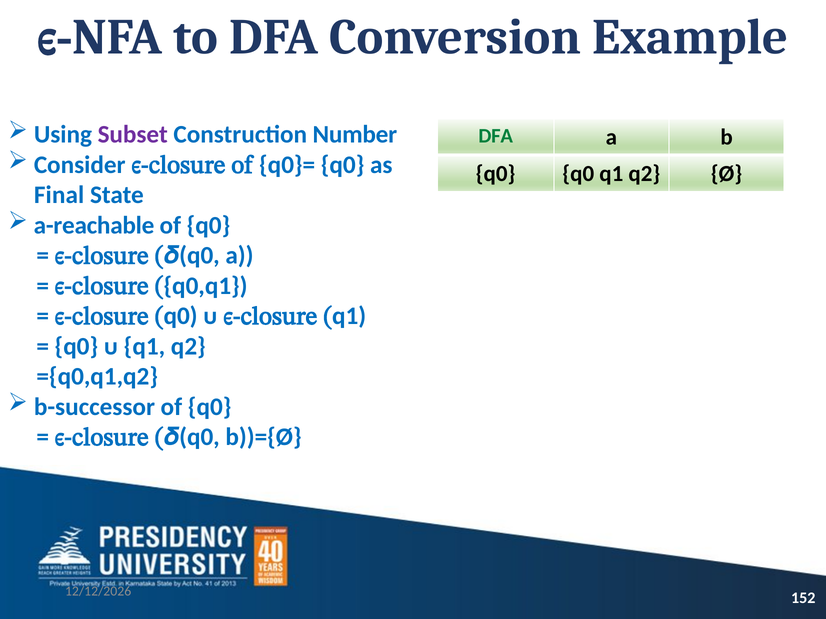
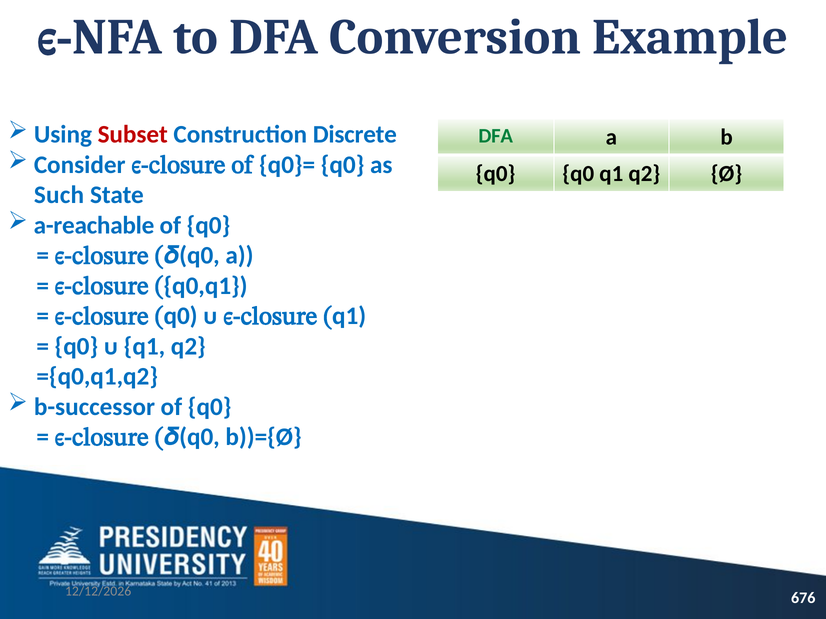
Subset colour: purple -> red
Number: Number -> Discrete
Final: Final -> Such
152: 152 -> 676
